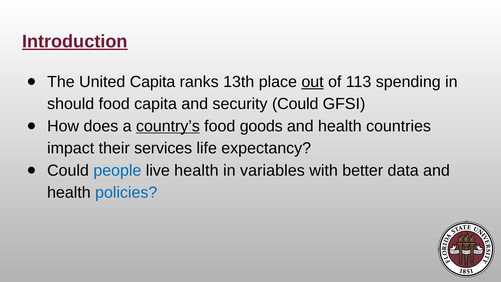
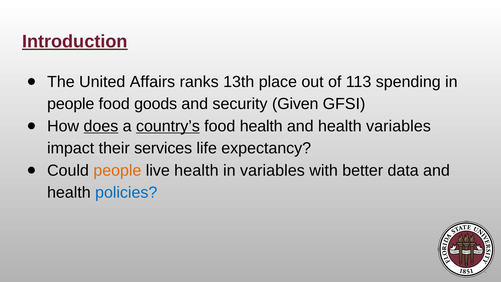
United Capita: Capita -> Affairs
out underline: present -> none
should at (71, 104): should -> people
food capita: capita -> goods
security Could: Could -> Given
does underline: none -> present
food goods: goods -> health
health countries: countries -> variables
people at (117, 170) colour: blue -> orange
